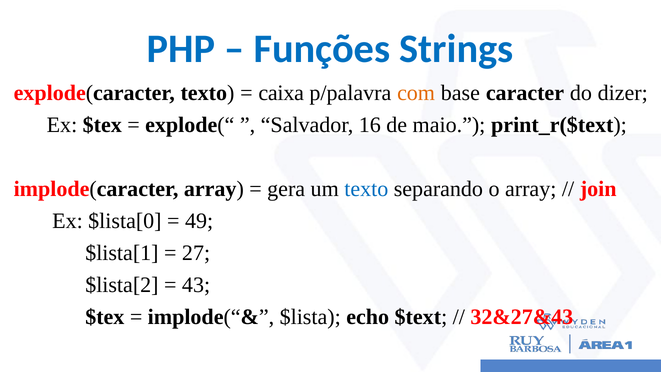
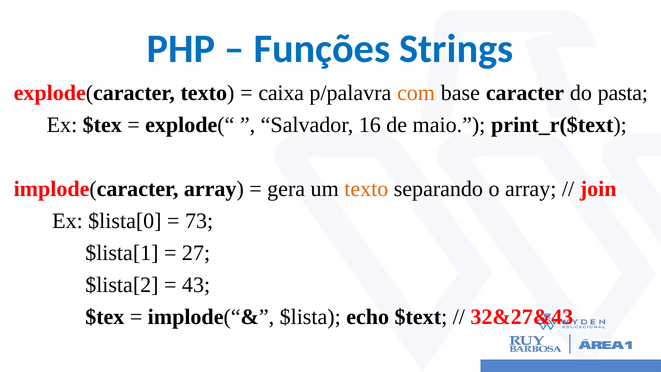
dizer: dizer -> pasta
texto at (366, 189) colour: blue -> orange
49: 49 -> 73
